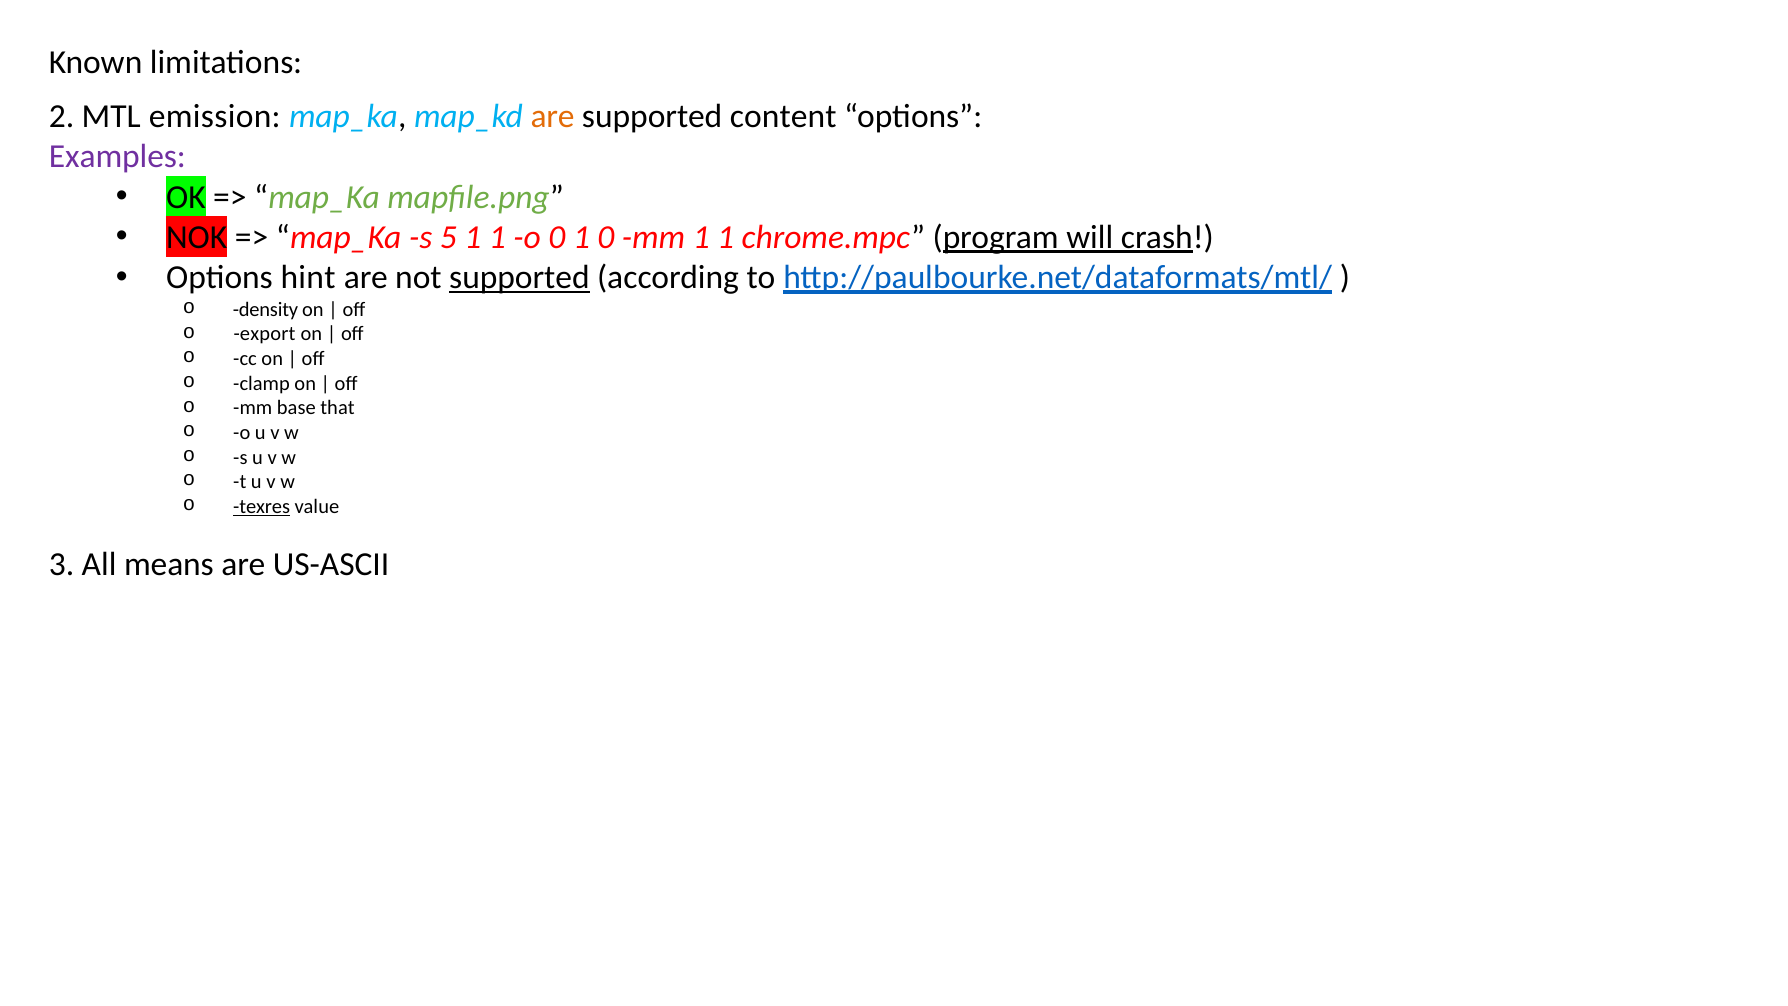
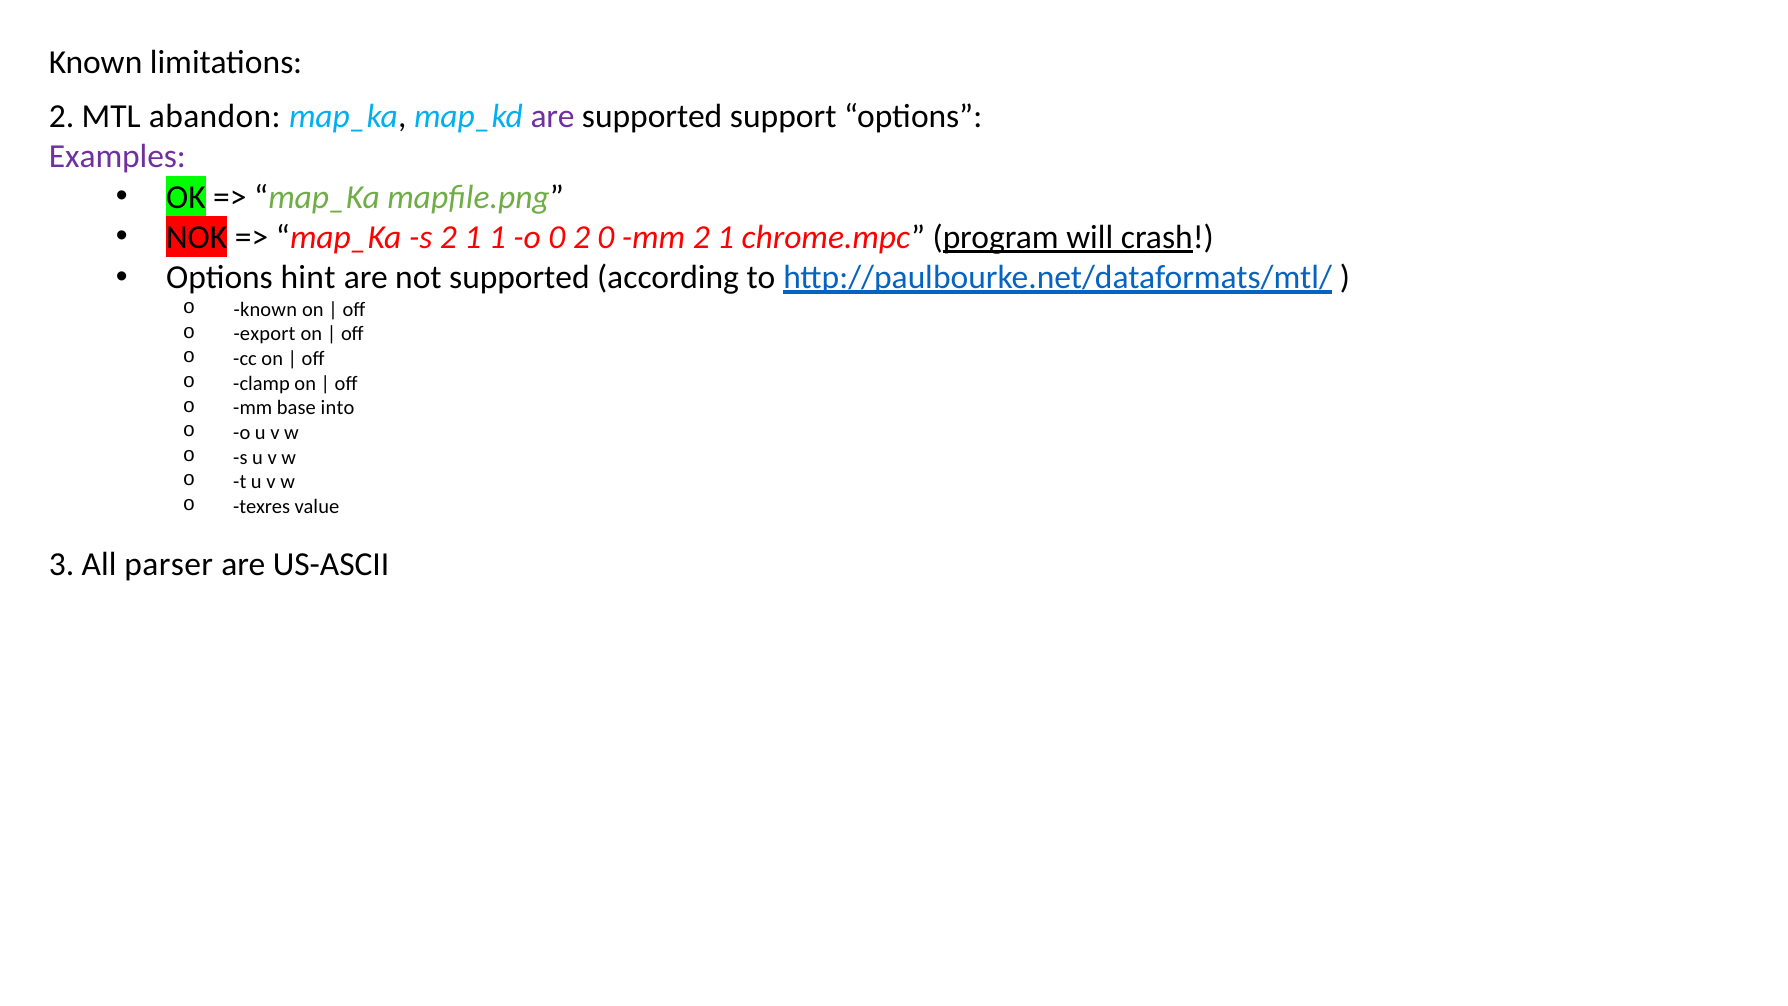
emission: emission -> abandon
are at (553, 116) colour: orange -> purple
content: content -> support
s 5: 5 -> 2
0 1: 1 -> 2
mm 1: 1 -> 2
supported at (519, 277) underline: present -> none
o density: density -> known
that: that -> into
texres underline: present -> none
means: means -> parser
